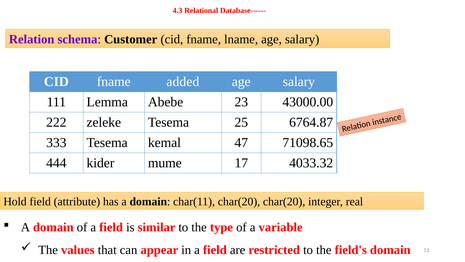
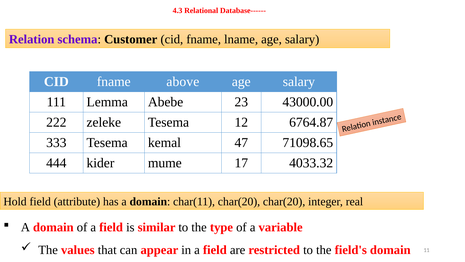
added: added -> above
25: 25 -> 12
